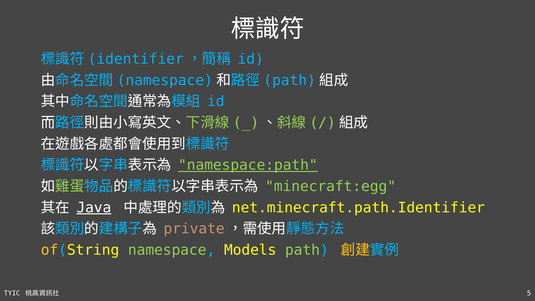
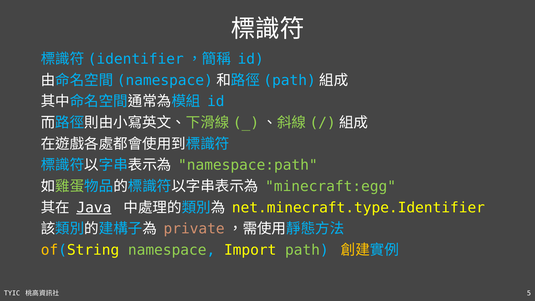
namespace:path underline: present -> none
net.minecraft.path.Identifier: net.minecraft.path.Identifier -> net.minecraft.type.Identifier
Models: Models -> Import
